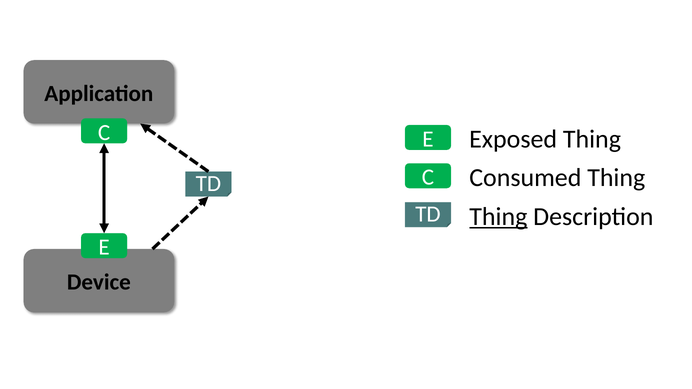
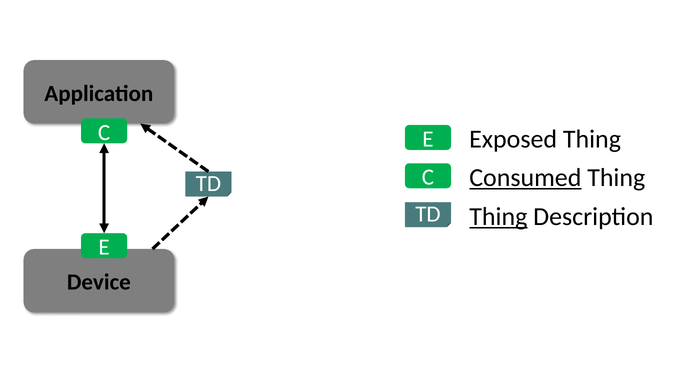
Consumed underline: none -> present
